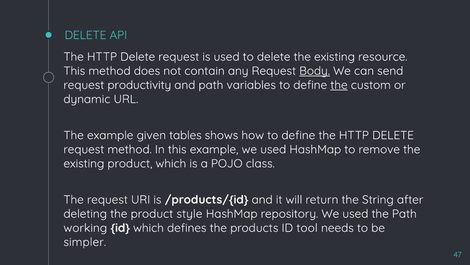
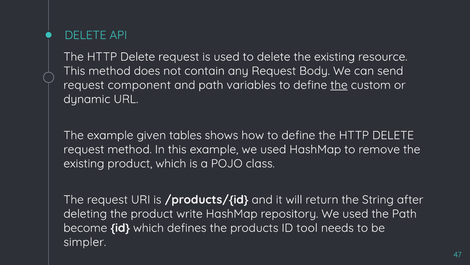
Body underline: present -> none
productivity: productivity -> component
style: style -> write
working: working -> become
